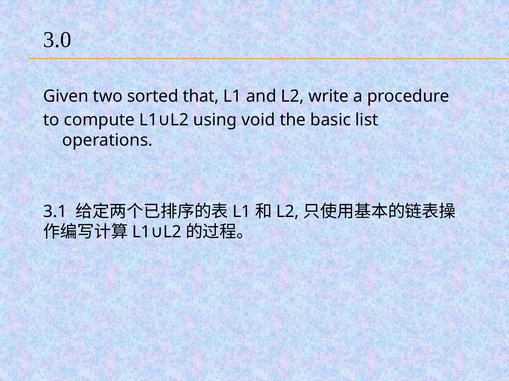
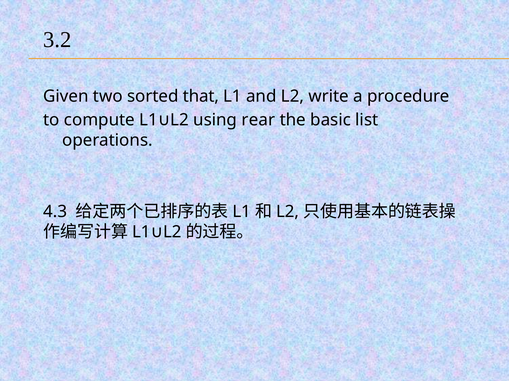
3.0: 3.0 -> 3.2
void: void -> rear
3.1: 3.1 -> 4.3
